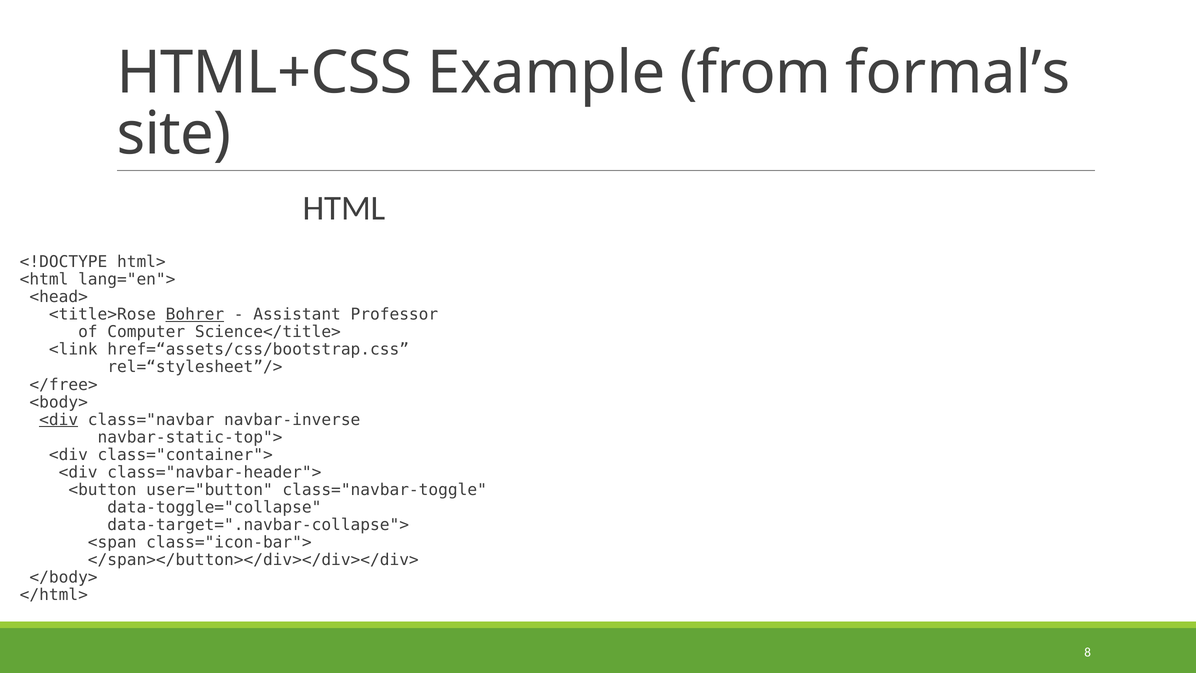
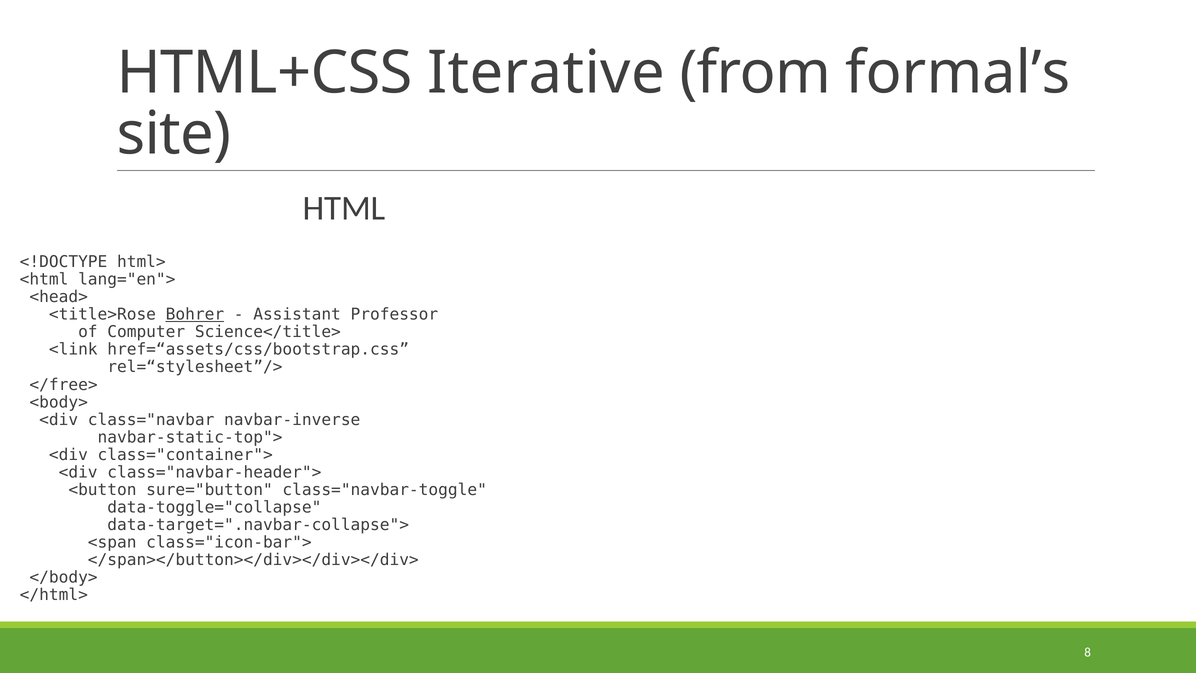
Example: Example -> Iterative
<div at (59, 420) underline: present -> none
user="button: user="button -> sure="button
